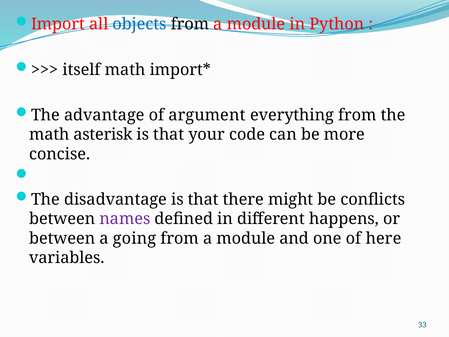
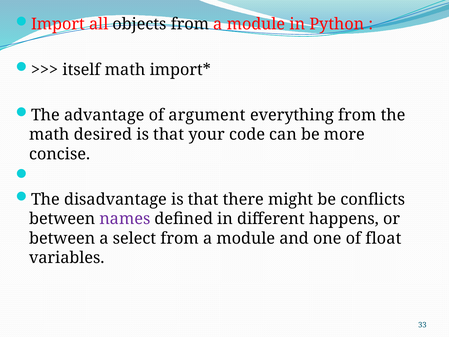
objects colour: blue -> black
asterisk: asterisk -> desired
going: going -> select
here: here -> float
